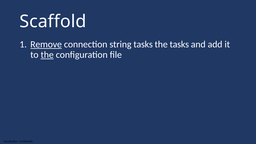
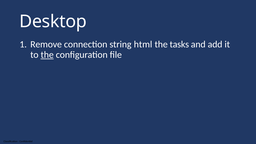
Scaffold: Scaffold -> Desktop
Remove underline: present -> none
string tasks: tasks -> html
